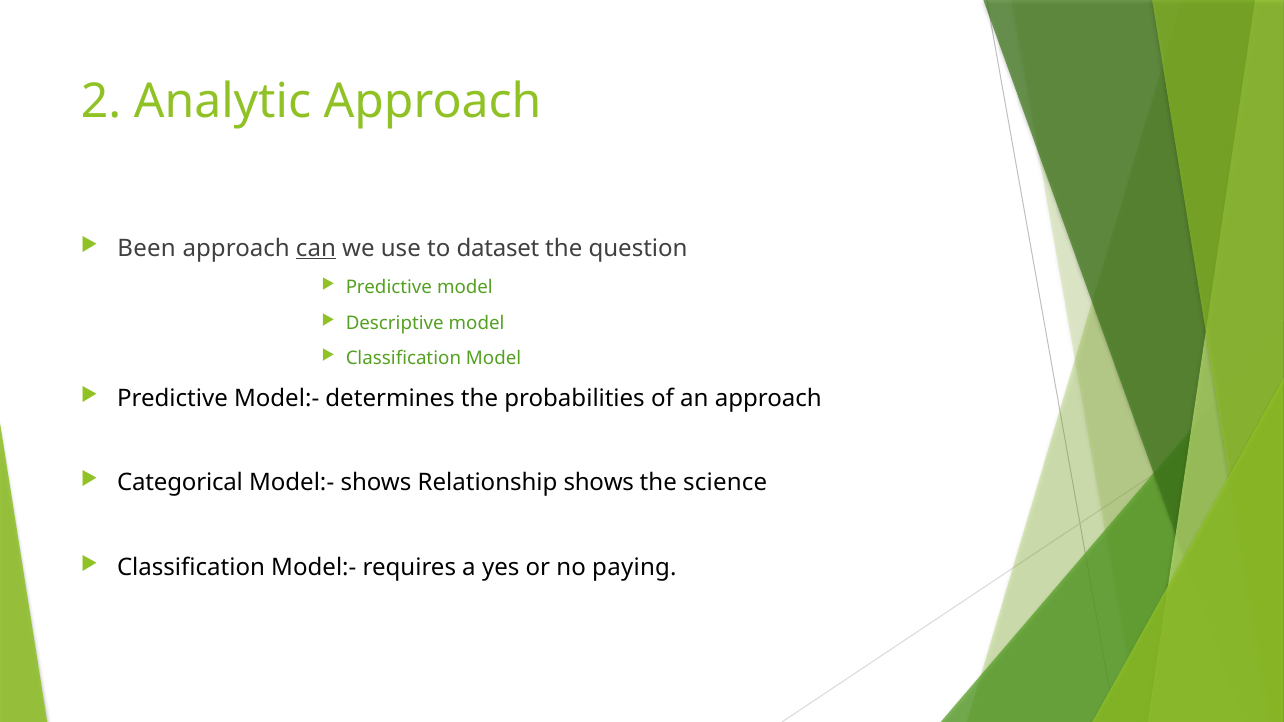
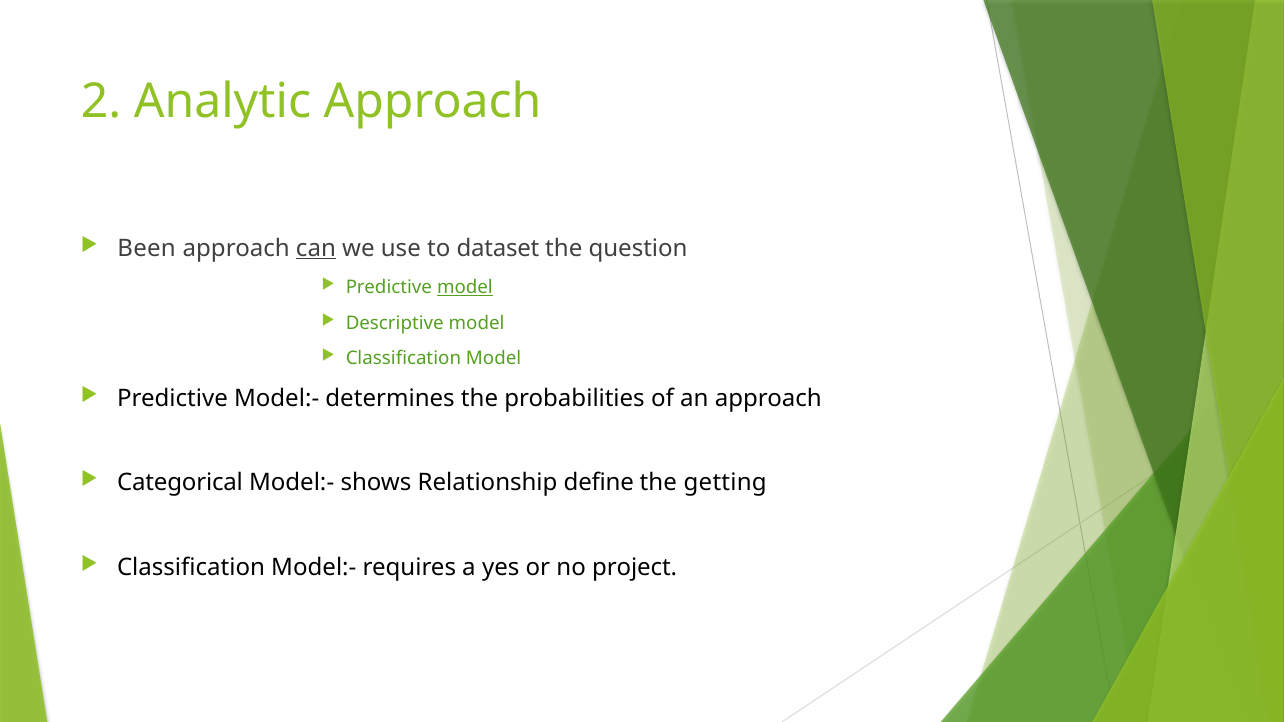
model at (465, 287) underline: none -> present
Relationship shows: shows -> define
science: science -> getting
paying: paying -> project
